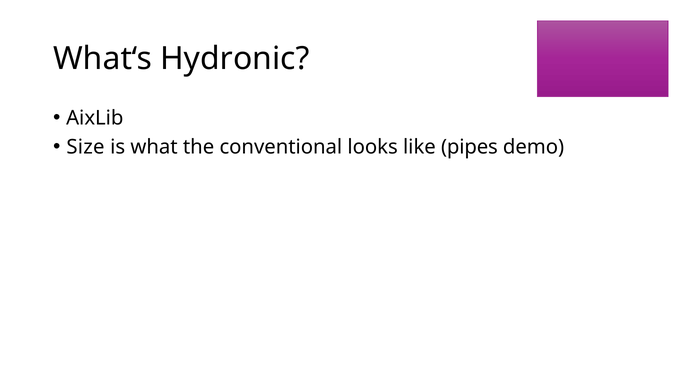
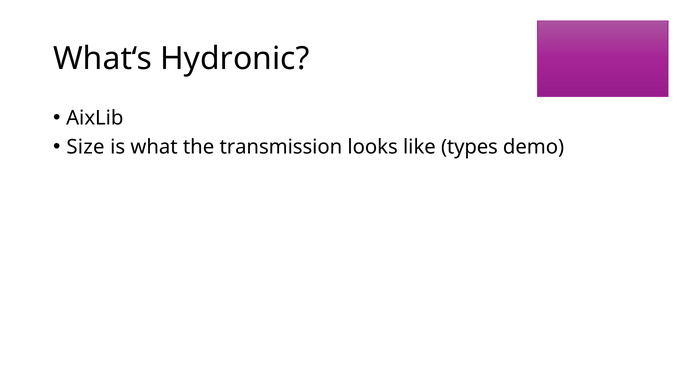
conventional: conventional -> transmission
pipes: pipes -> types
